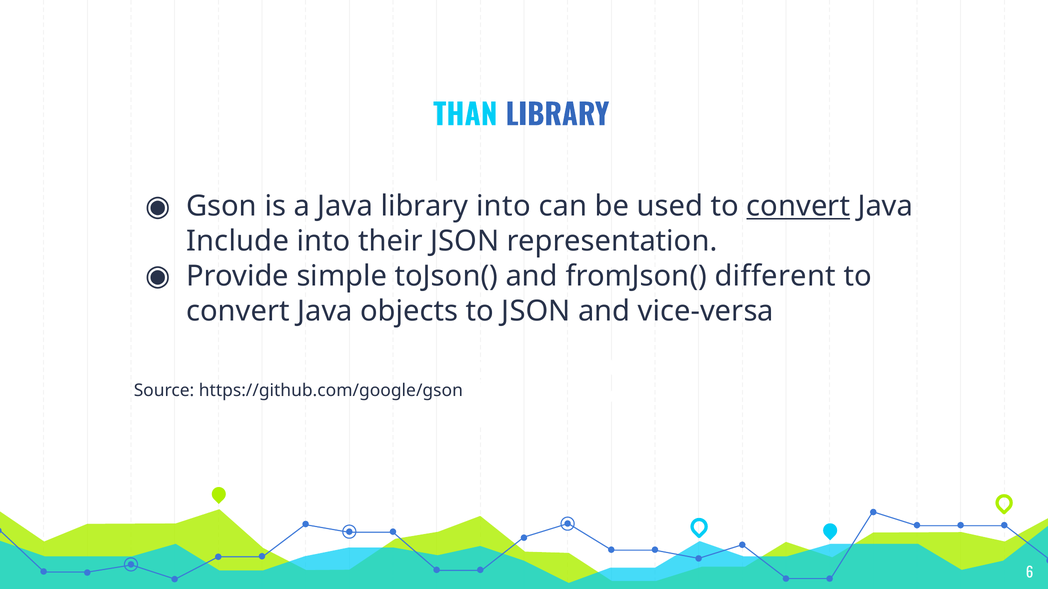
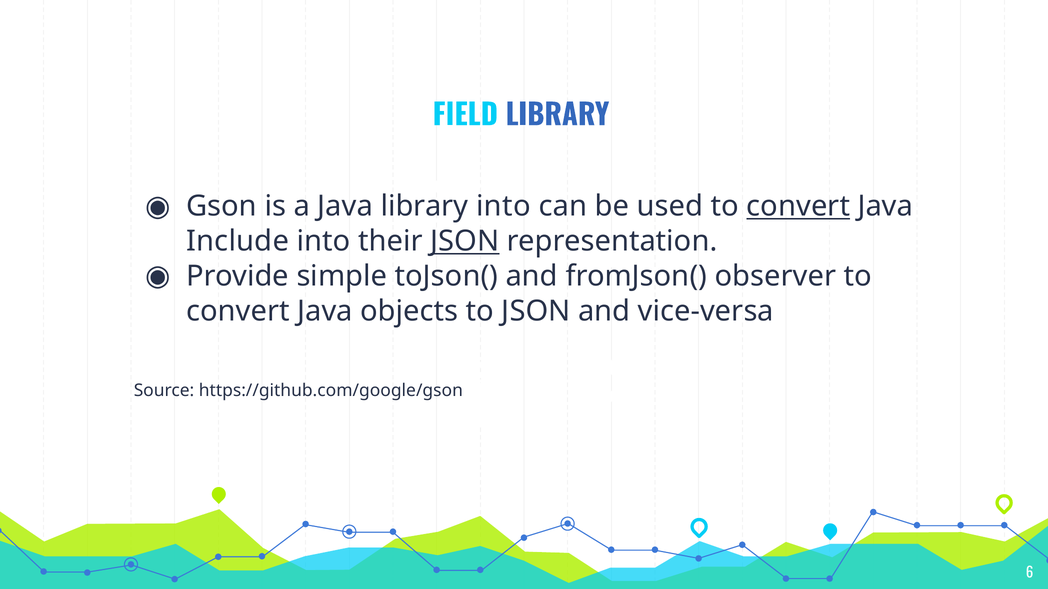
THAN: THAN -> FIELD
JSON at (465, 241) underline: none -> present
different: different -> observer
